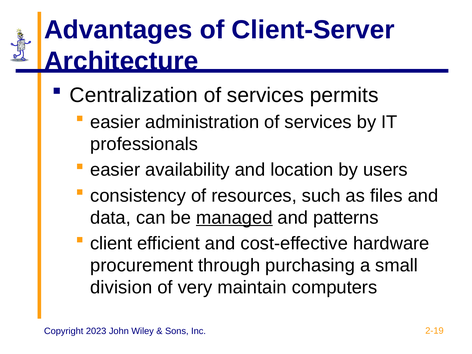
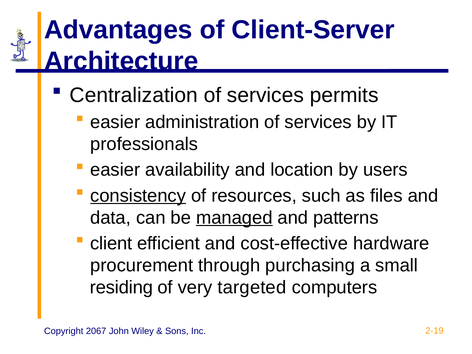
consistency underline: none -> present
division: division -> residing
maintain: maintain -> targeted
2023: 2023 -> 2067
